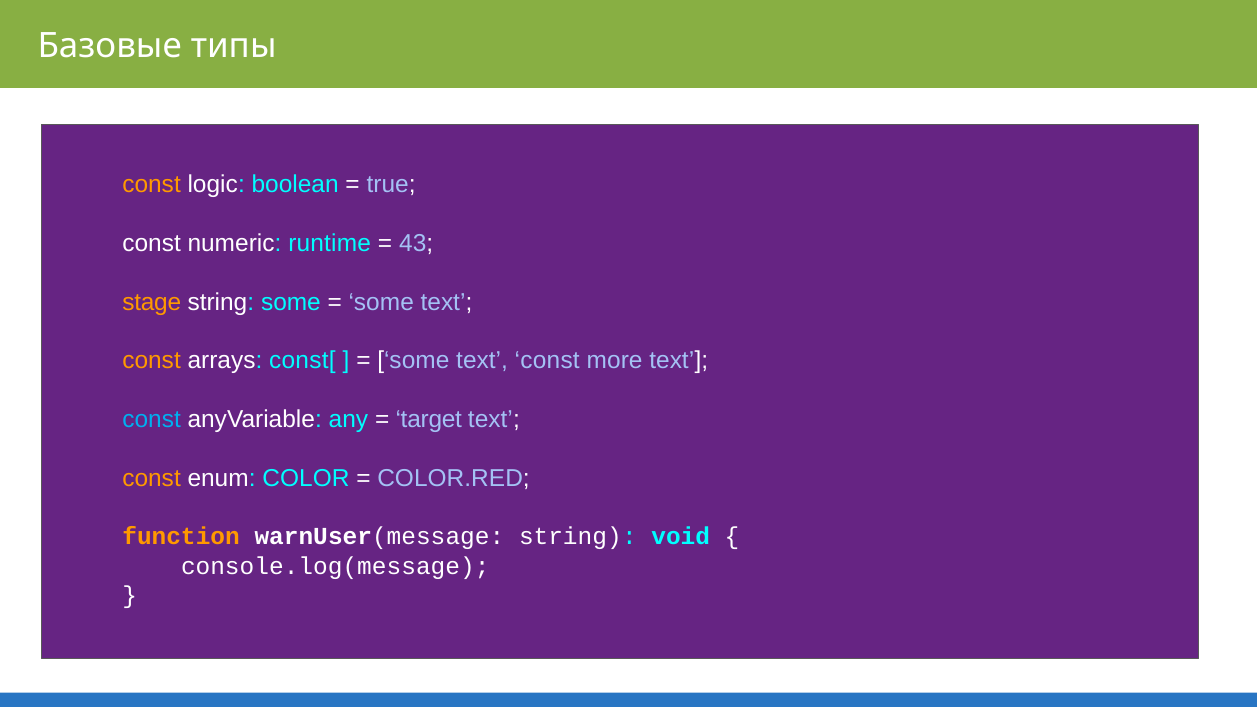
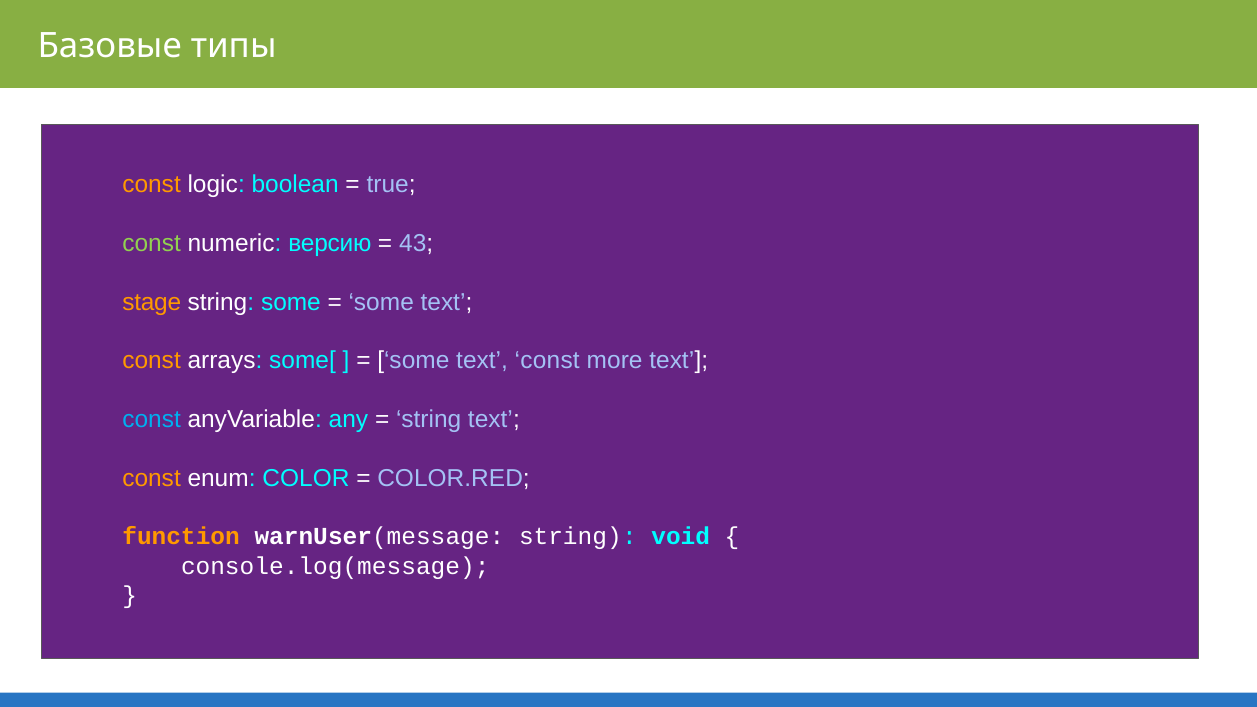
const at (152, 243) colour: white -> light green
runtime: runtime -> версию
const[: const[ -> some[
target at (429, 419): target -> string
